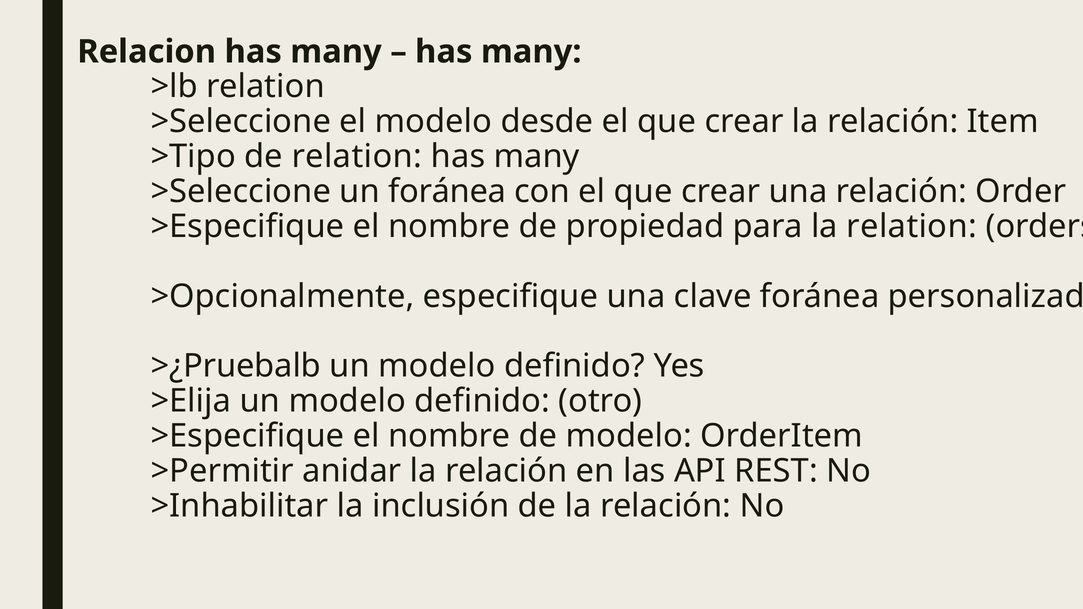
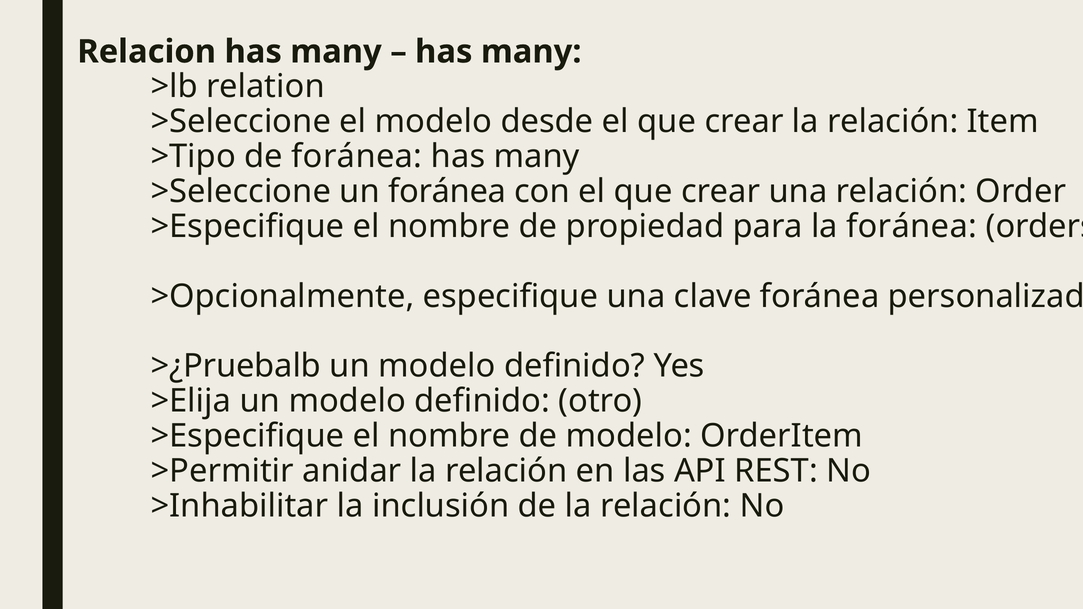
de relation: relation -> foránea
la relation: relation -> foránea
